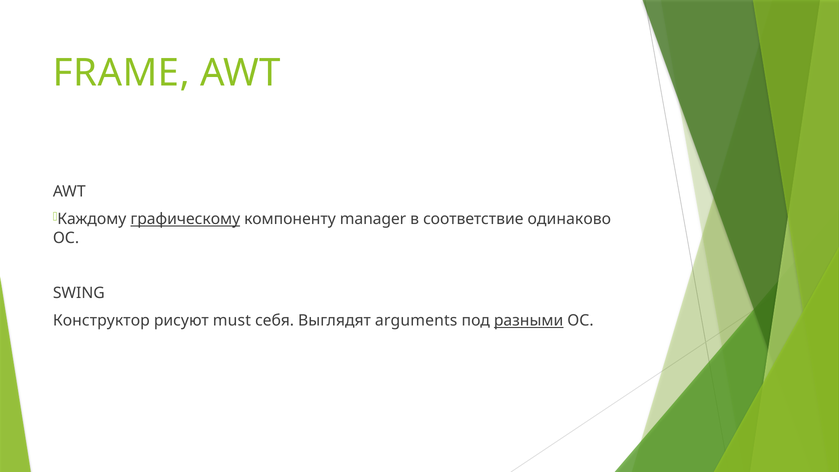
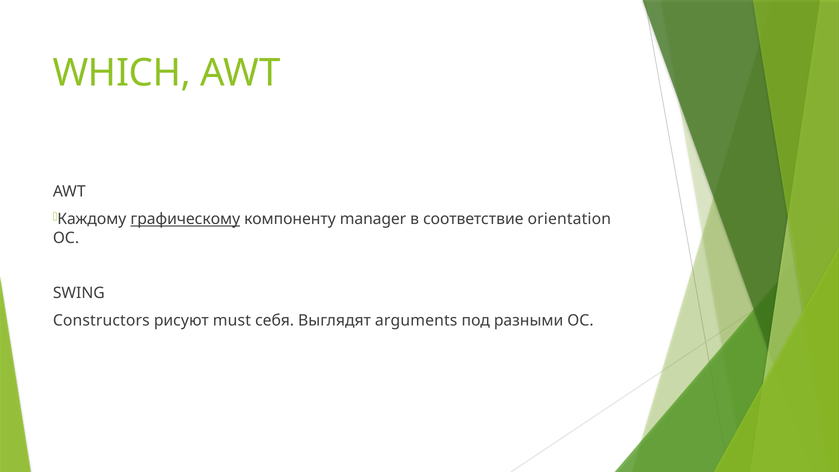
FRAME: FRAME -> WHICH
одинаково: одинаково -> orientation
Конструктор: Конструктор -> Constructors
разными underline: present -> none
